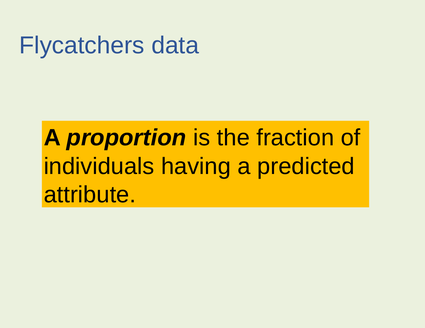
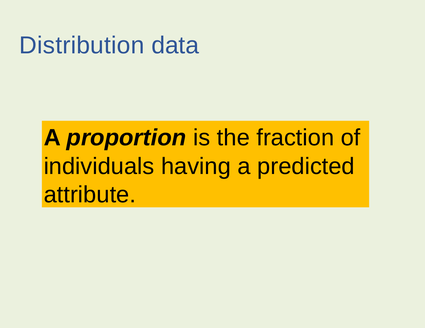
Flycatchers: Flycatchers -> Distribution
